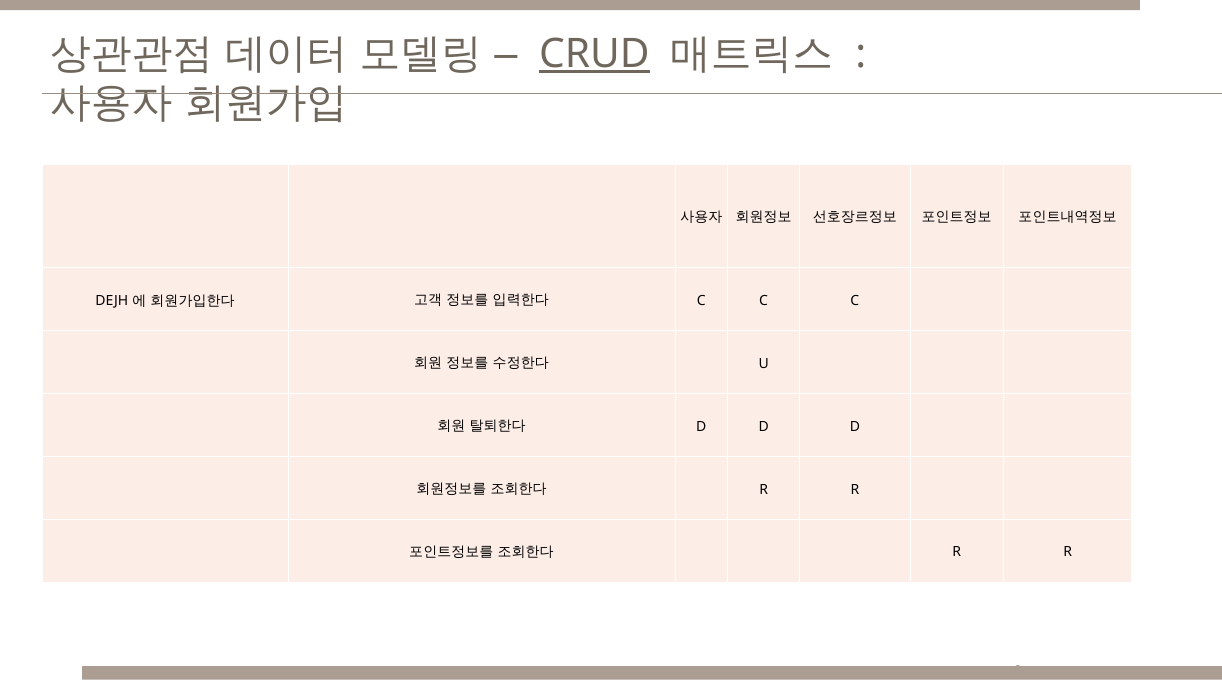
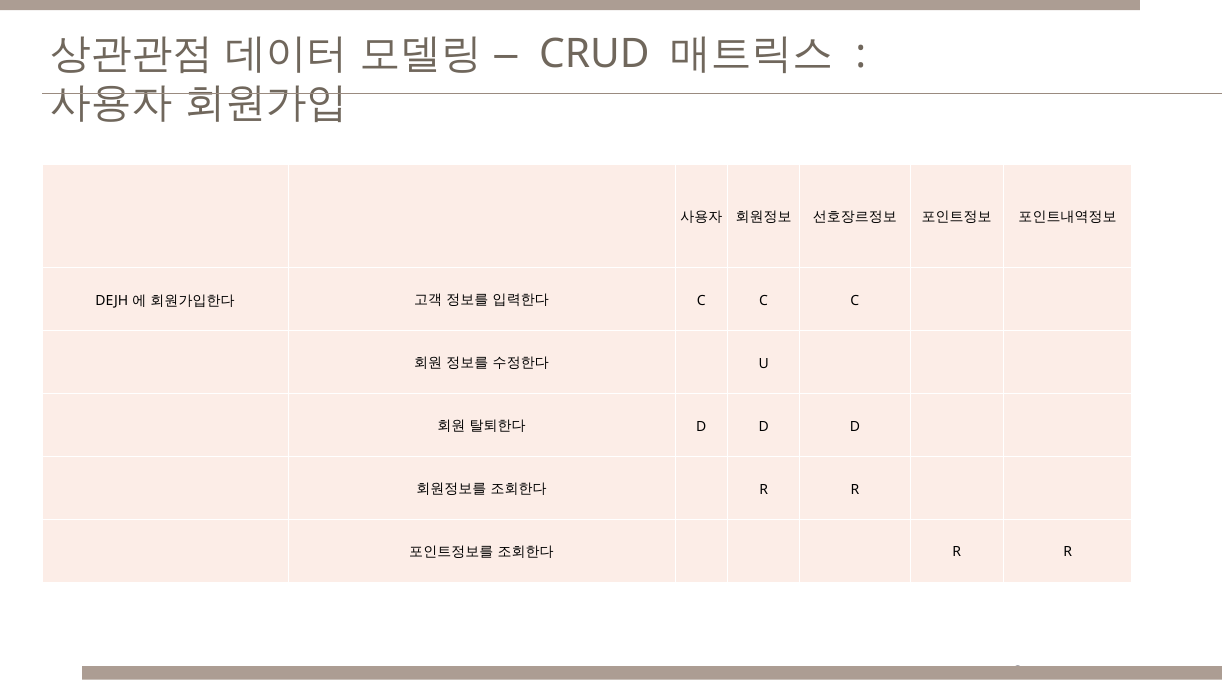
CRUD underline: present -> none
